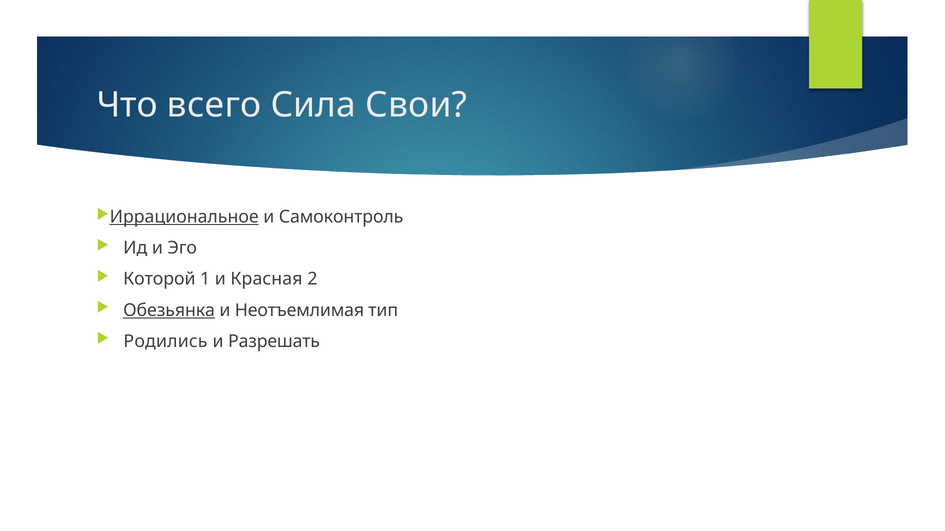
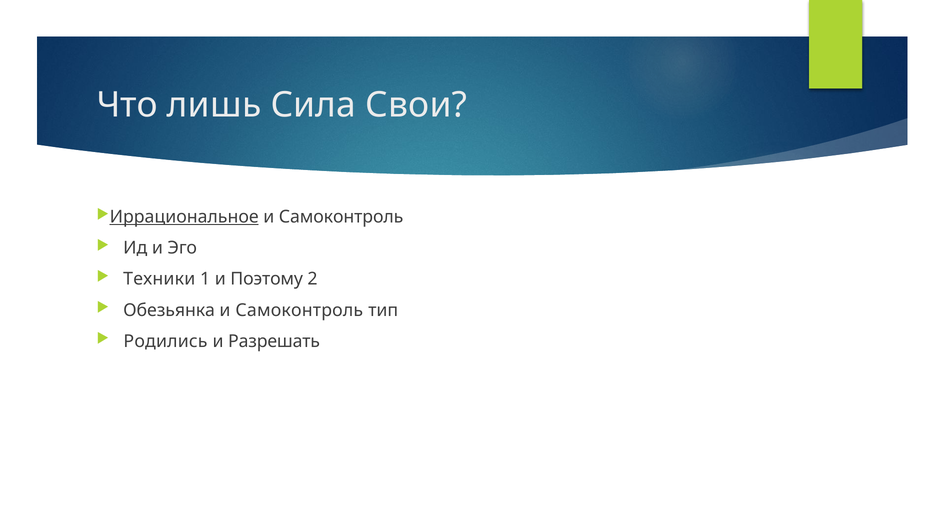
всего: всего -> лишь
Которой: Которой -> Техники
Красная: Красная -> Поэтому
Обезьянка underline: present -> none
Неотъемлимая at (299, 311): Неотъемлимая -> Самоконтроль
